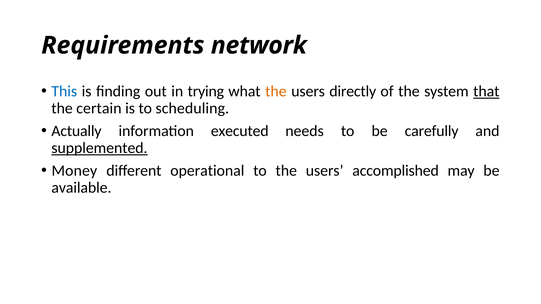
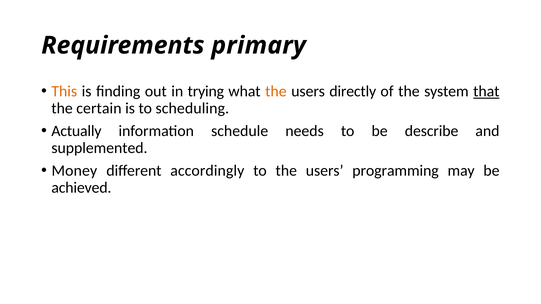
network: network -> primary
This colour: blue -> orange
executed: executed -> schedule
carefully: carefully -> describe
supplemented underline: present -> none
operational: operational -> accordingly
accomplished: accomplished -> programming
available: available -> achieved
